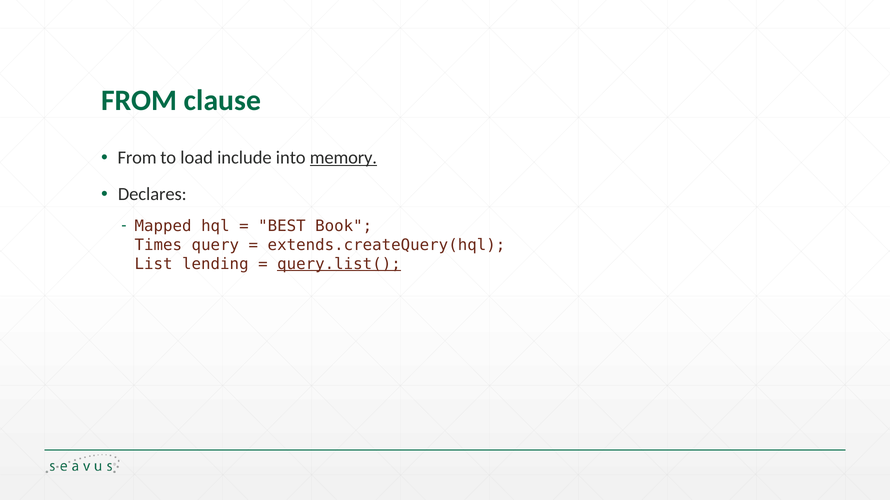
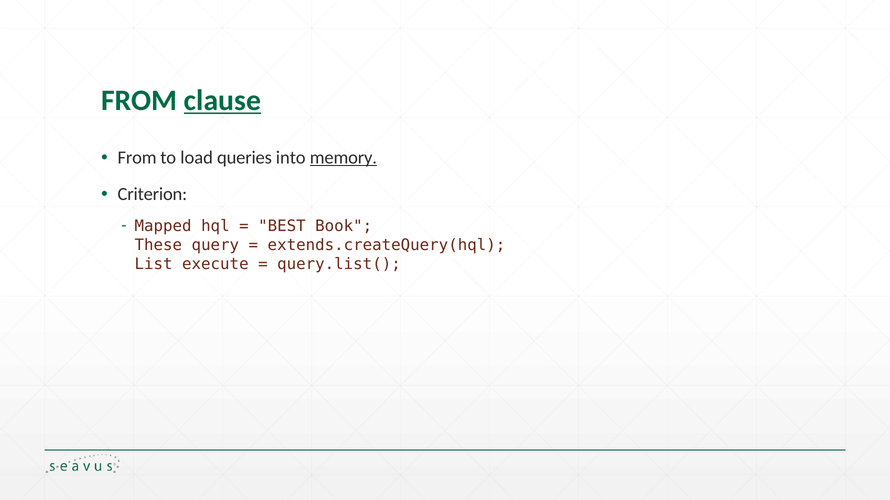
clause underline: none -> present
include: include -> queries
Declares: Declares -> Criterion
Times: Times -> These
lending: lending -> execute
query.list( underline: present -> none
